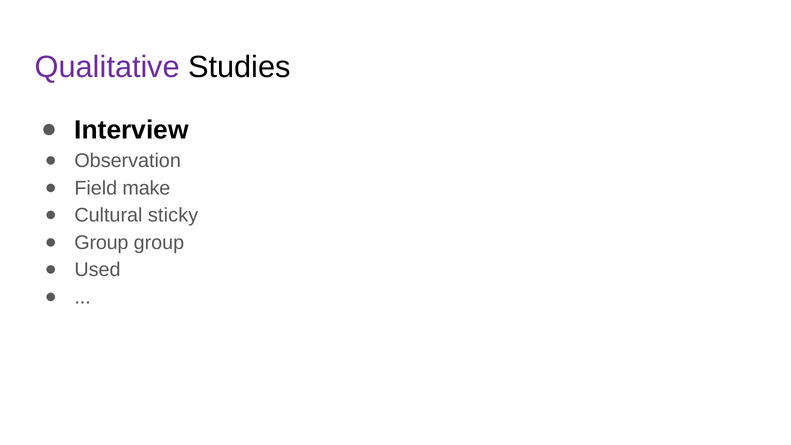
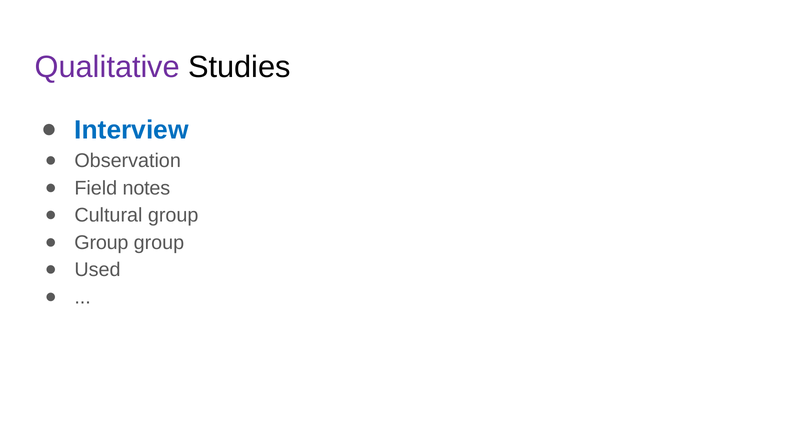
Interview colour: black -> blue
make: make -> notes
Cultural sticky: sticky -> group
